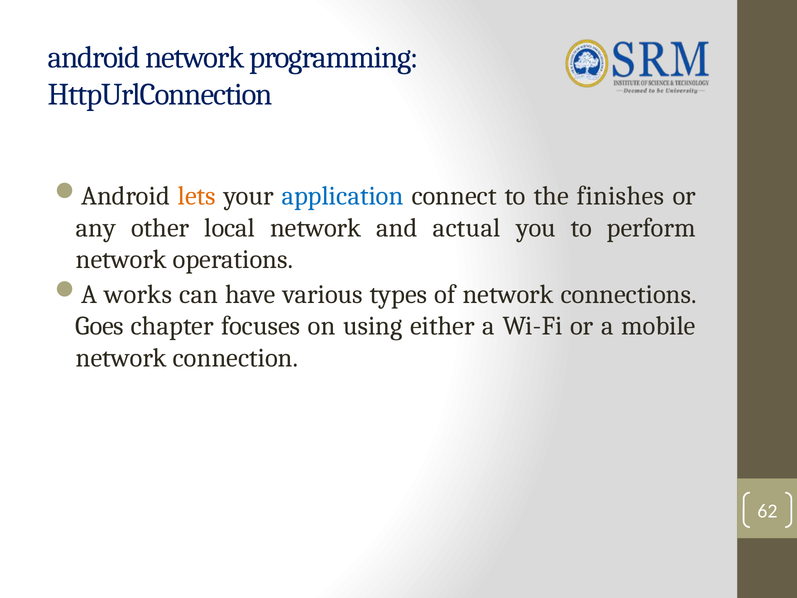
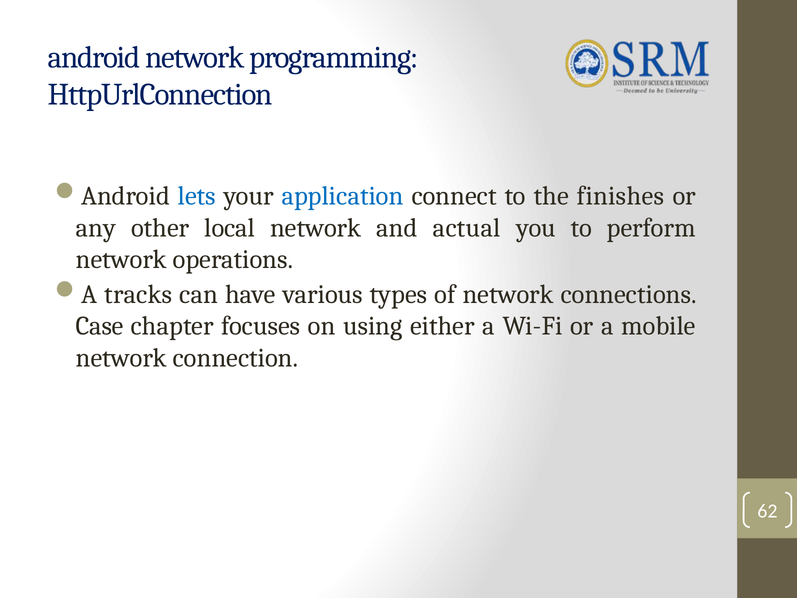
lets colour: orange -> blue
works: works -> tracks
Goes: Goes -> Case
